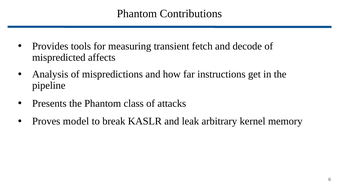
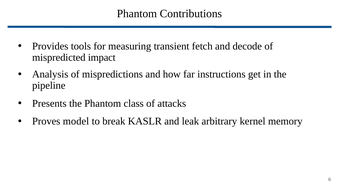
affects: affects -> impact
